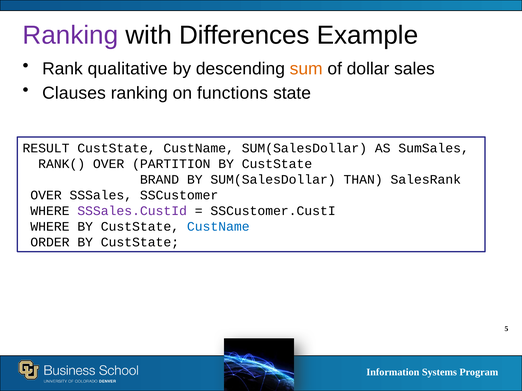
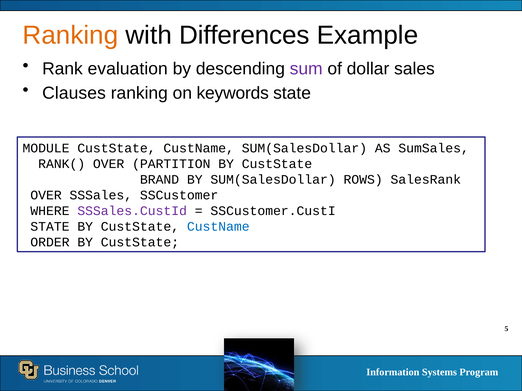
Ranking at (70, 35) colour: purple -> orange
qualitative: qualitative -> evaluation
sum colour: orange -> purple
functions: functions -> keywords
RESULT: RESULT -> MODULE
THAN: THAN -> ROWS
WHERE at (50, 227): WHERE -> STATE
